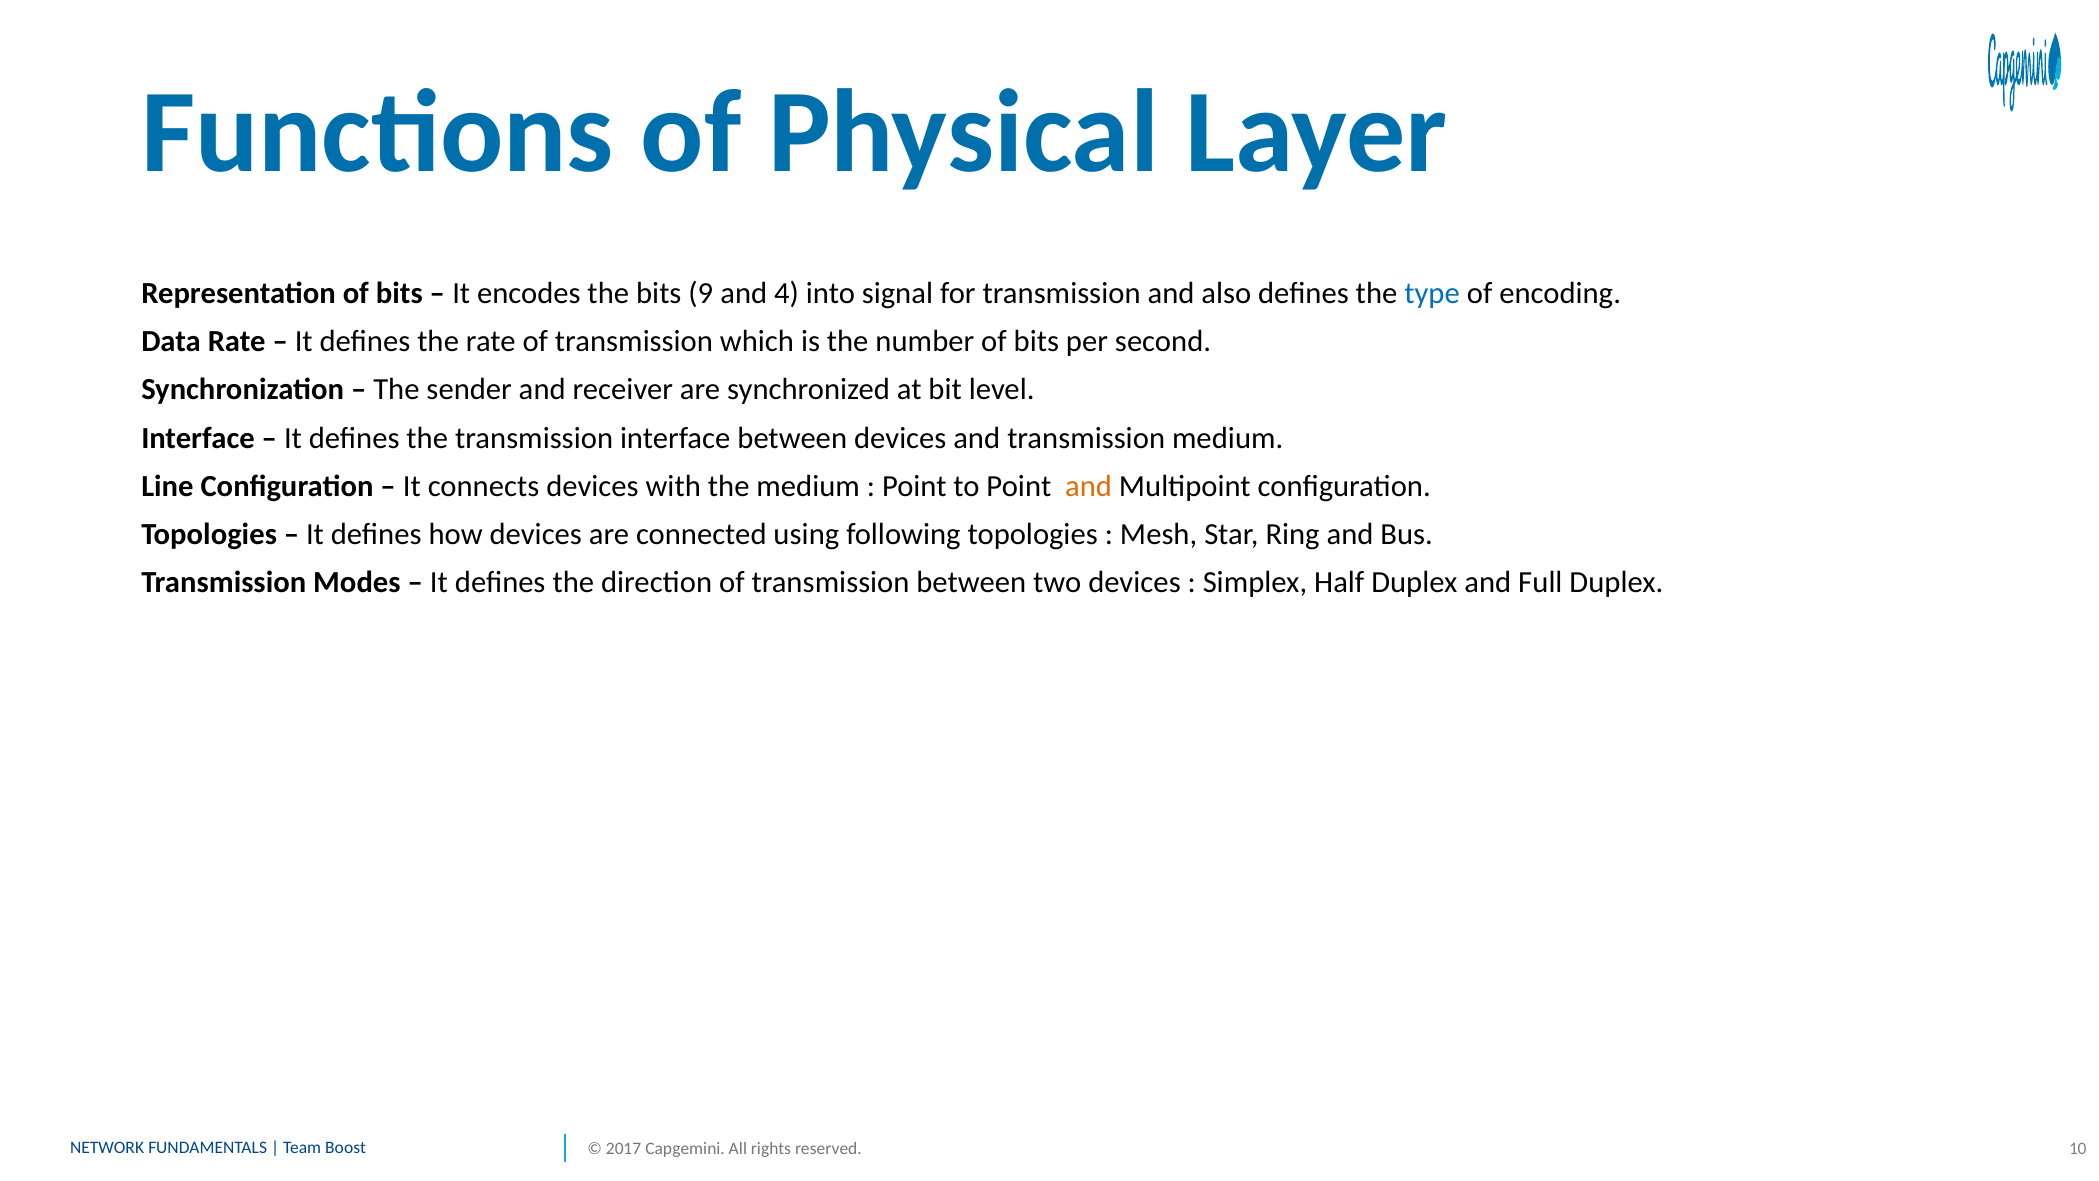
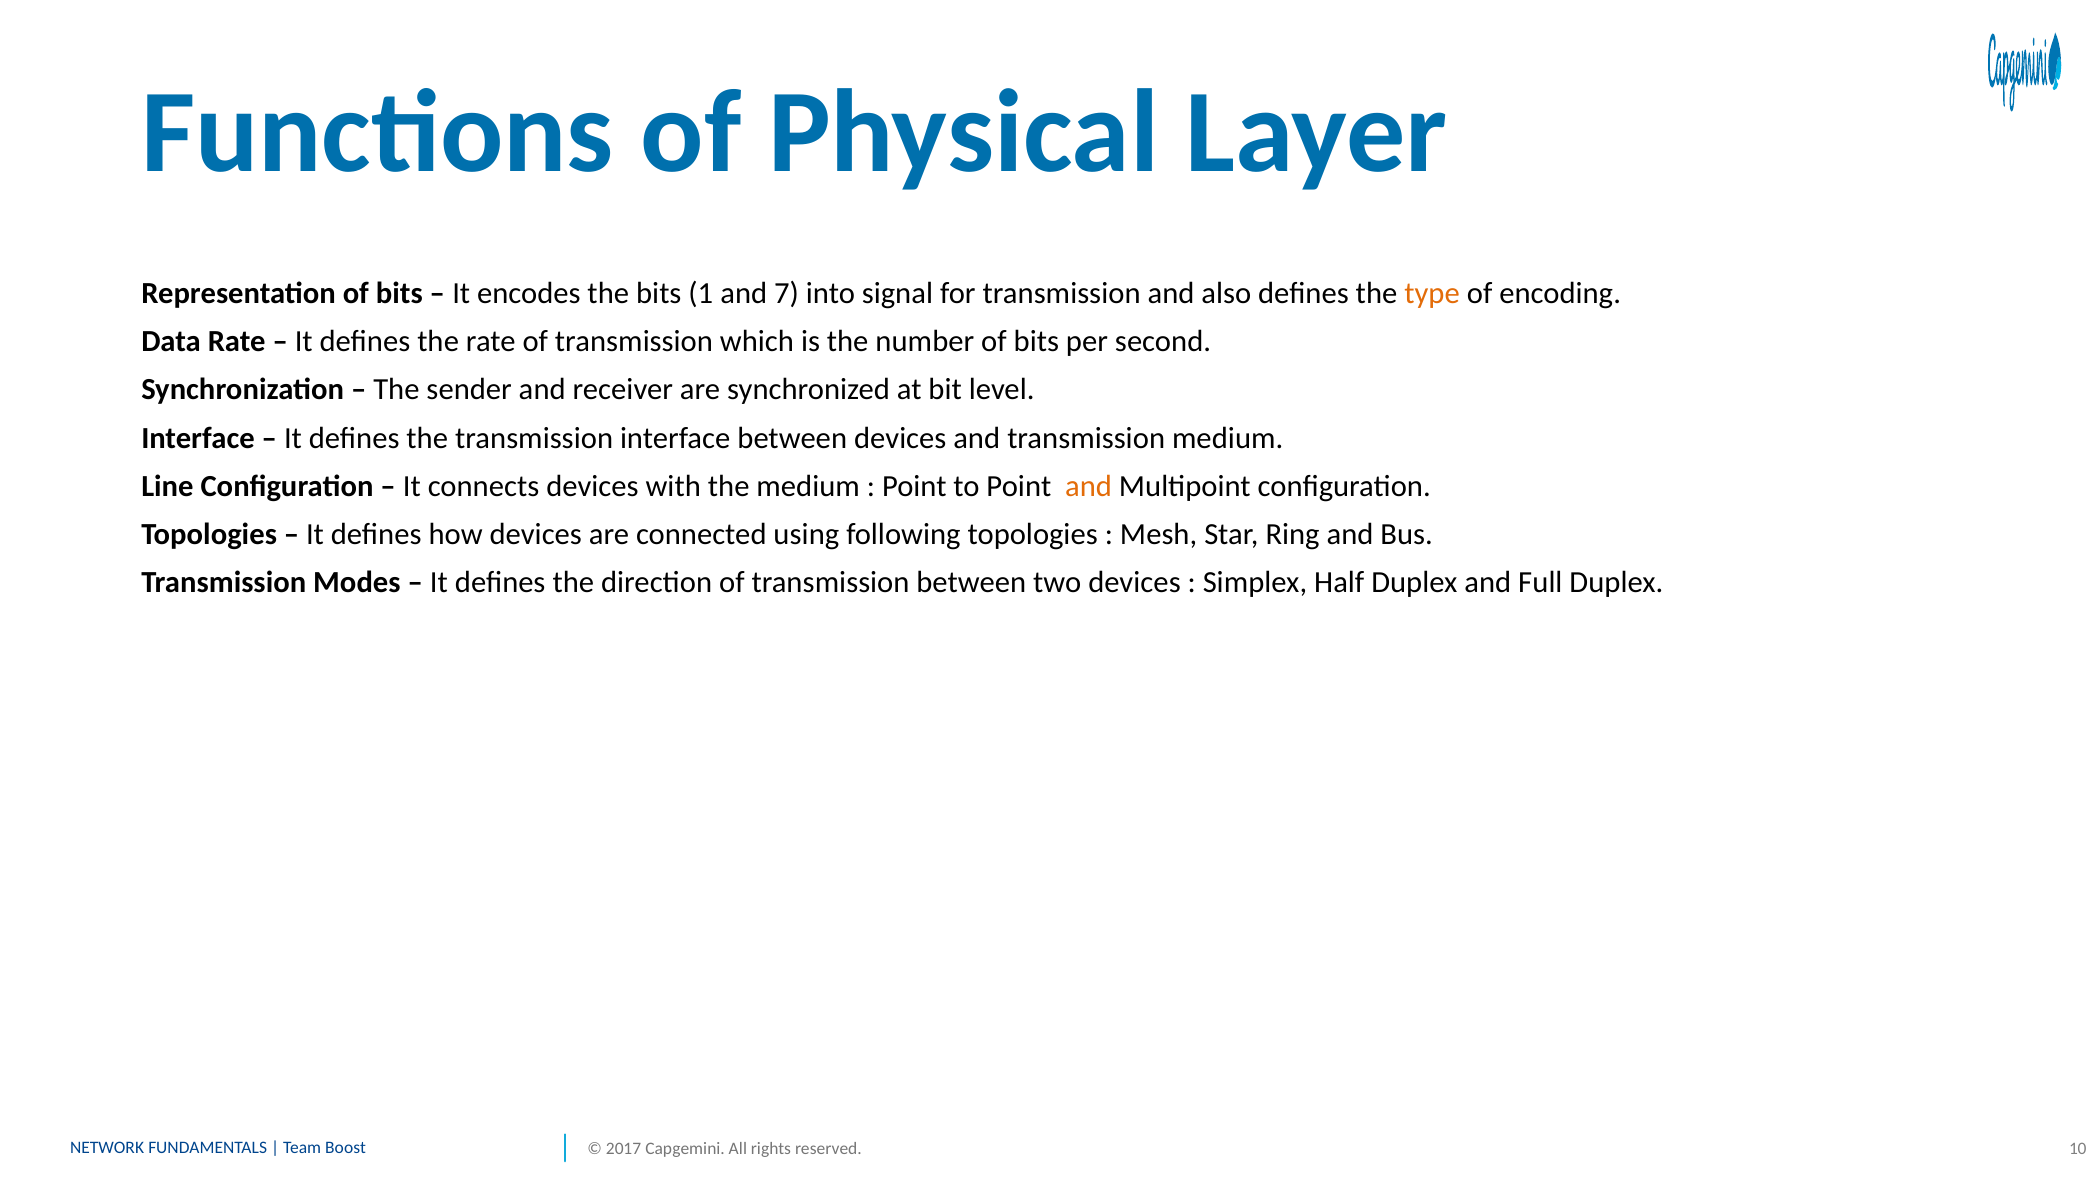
9: 9 -> 1
4: 4 -> 7
type colour: blue -> orange
